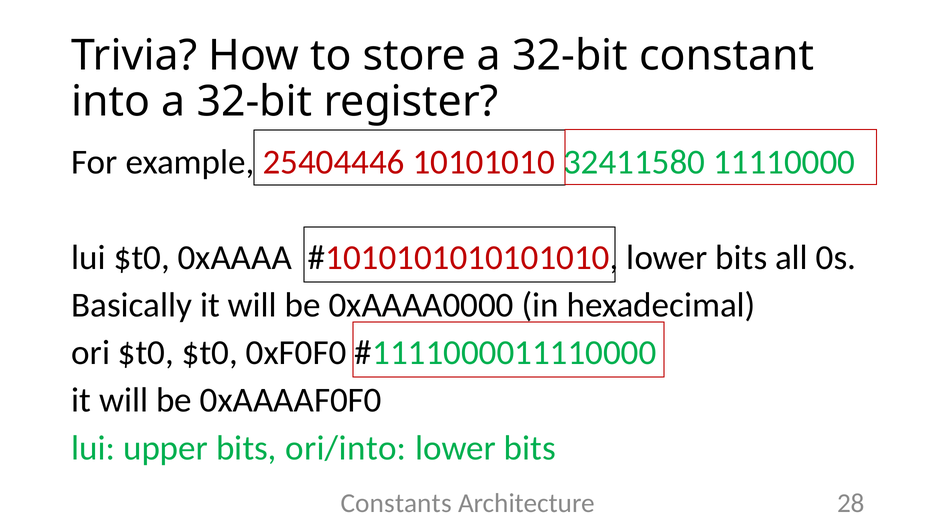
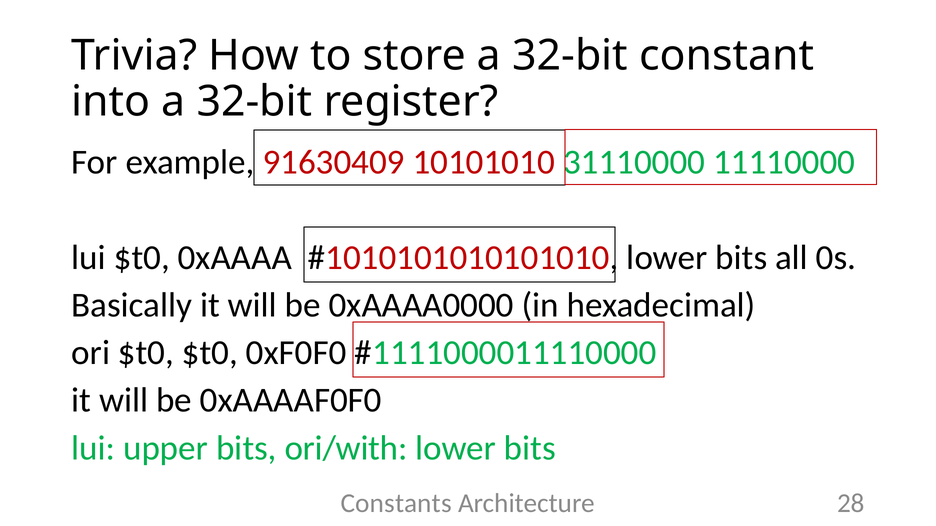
25404446: 25404446 -> 91630409
32411580: 32411580 -> 31110000
ori/into: ori/into -> ori/with
